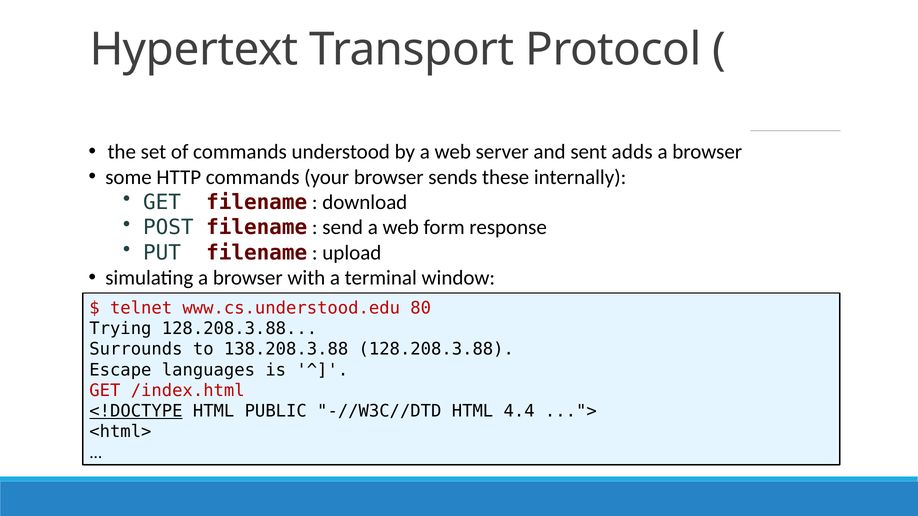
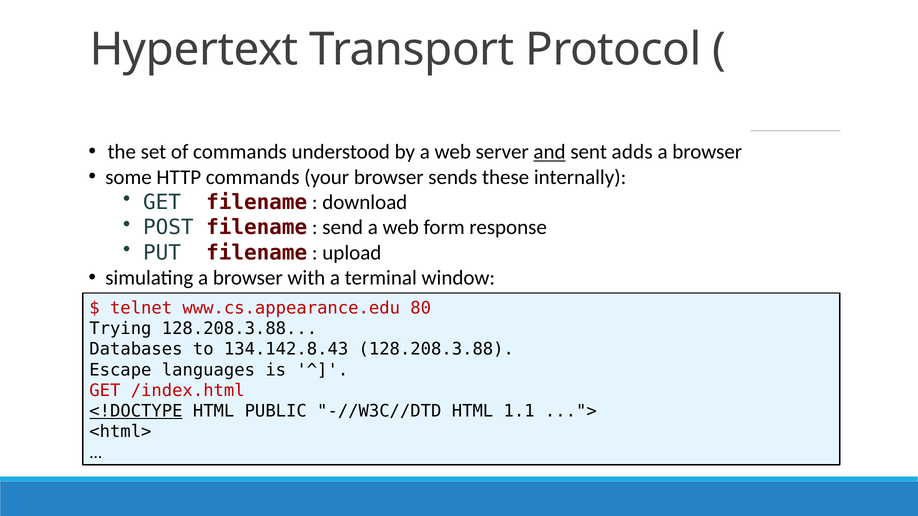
and underline: none -> present
www.cs.understood.edu: www.cs.understood.edu -> www.cs.appearance.edu
Surrounds: Surrounds -> Databases
138.208.3.88: 138.208.3.88 -> 134.142.8.43
4.4: 4.4 -> 1.1
